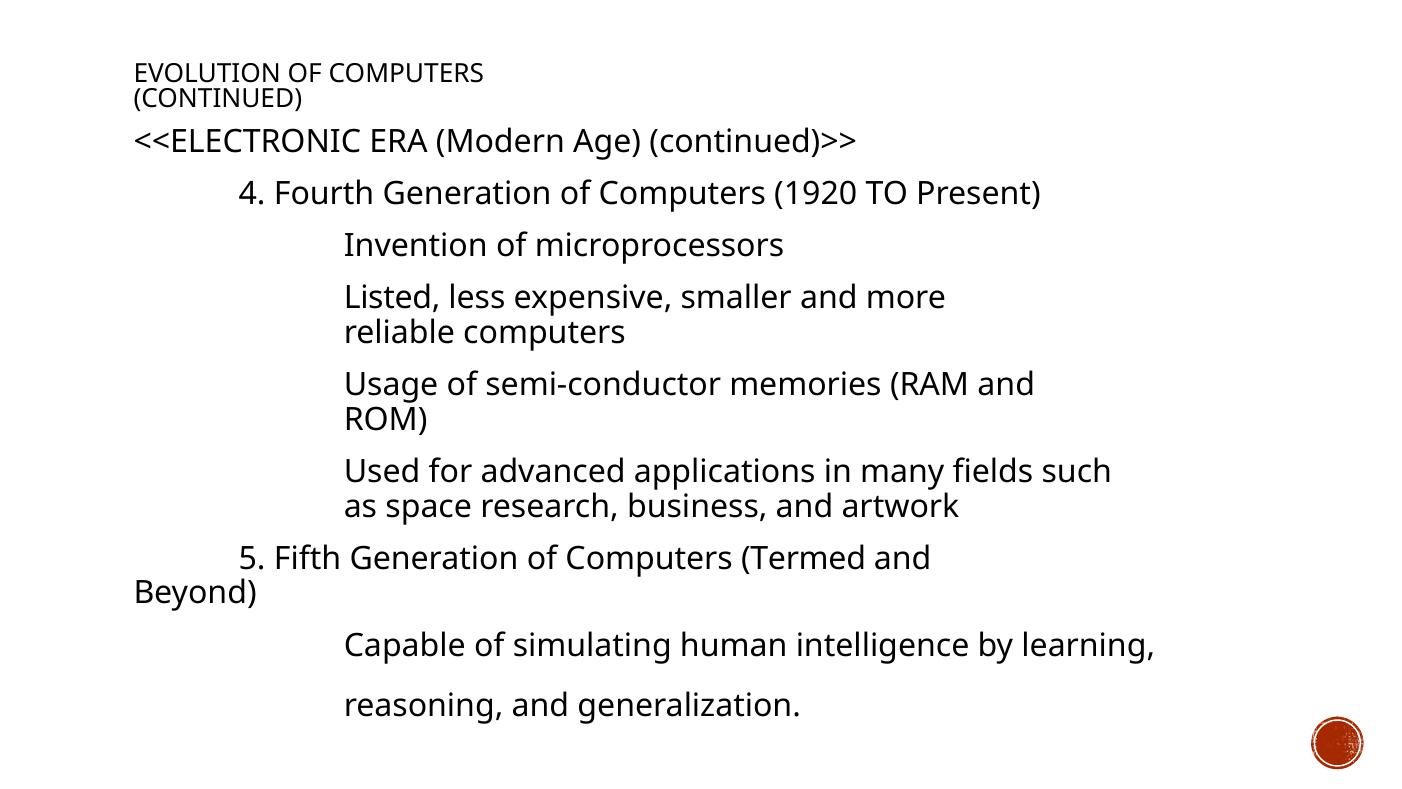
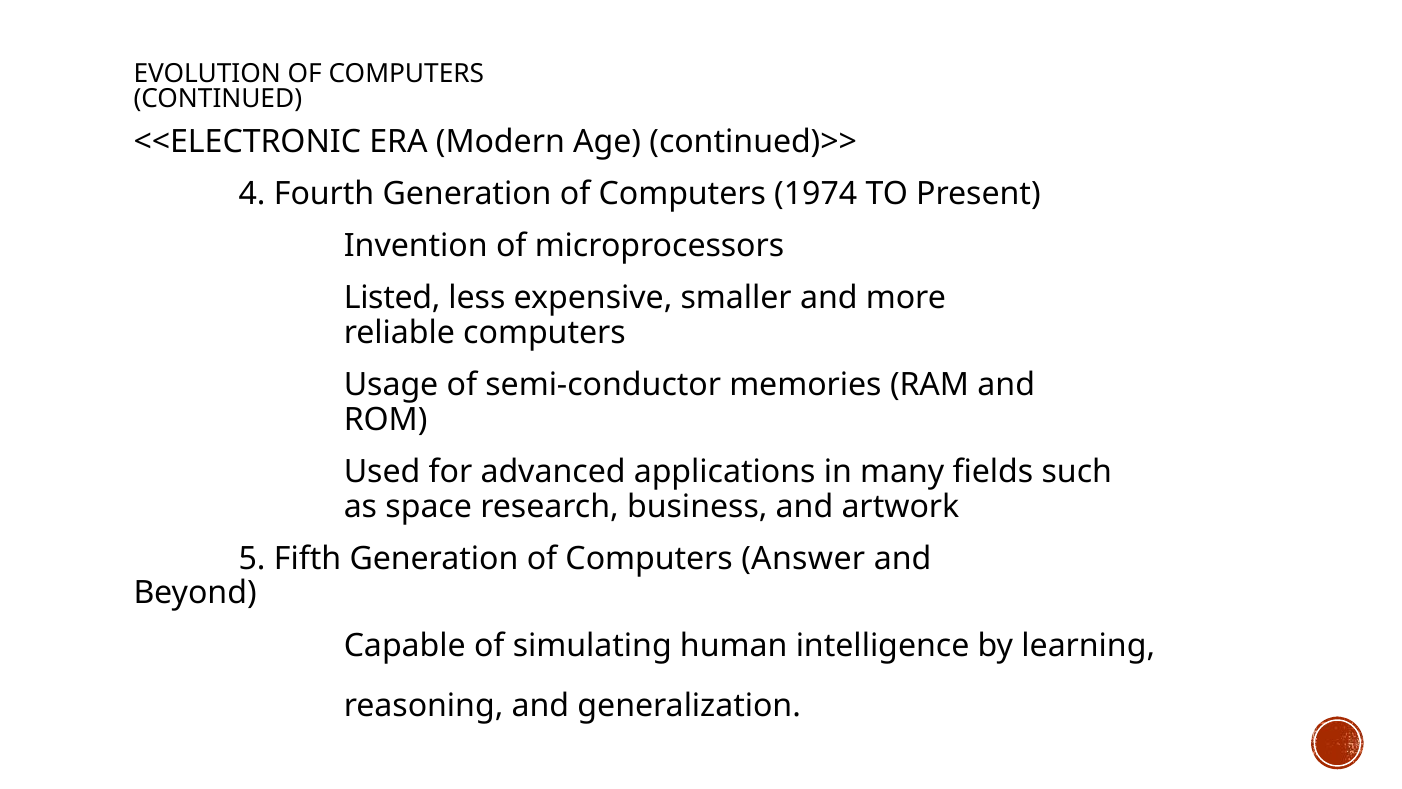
1920: 1920 -> 1974
Termed: Termed -> Answer
